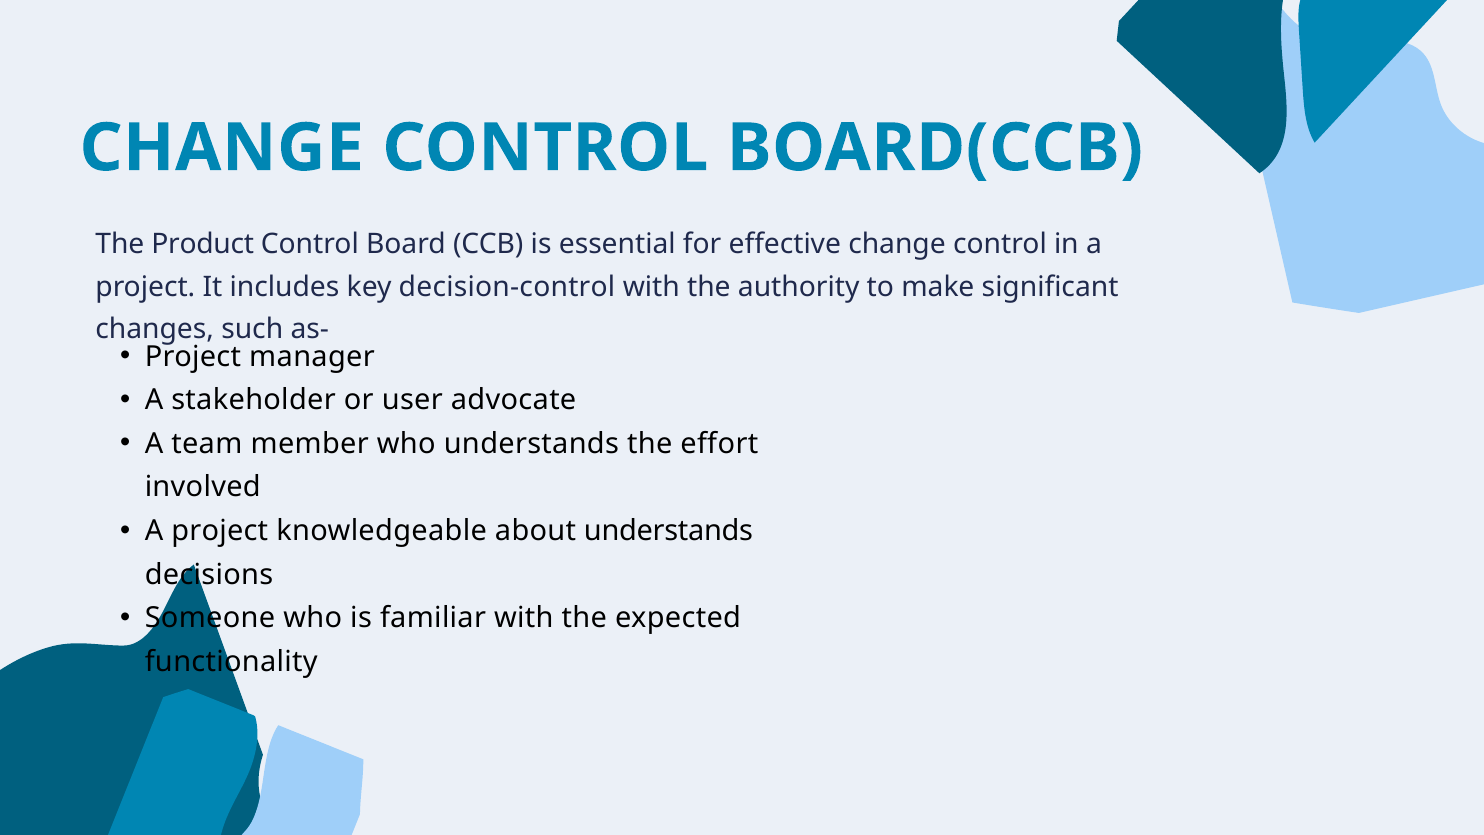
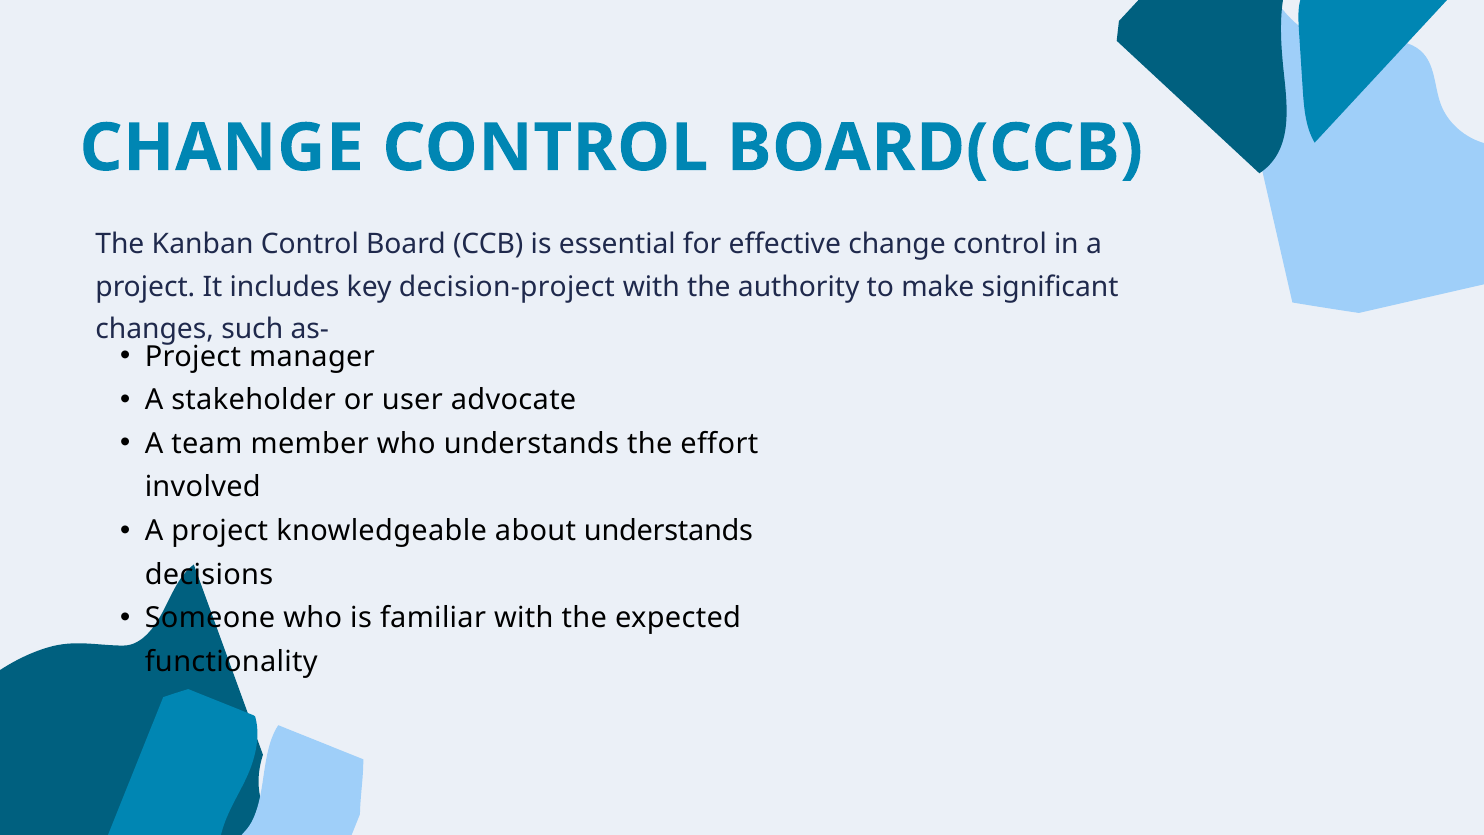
Product: Product -> Kanban
decision-control: decision-control -> decision-project
